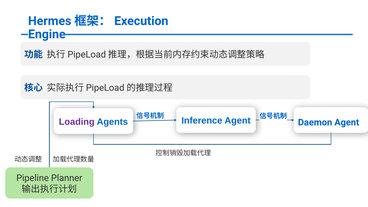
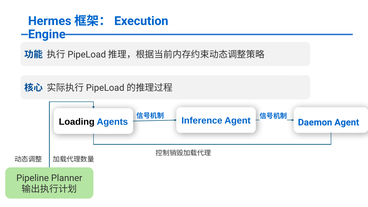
Loading colour: purple -> black
